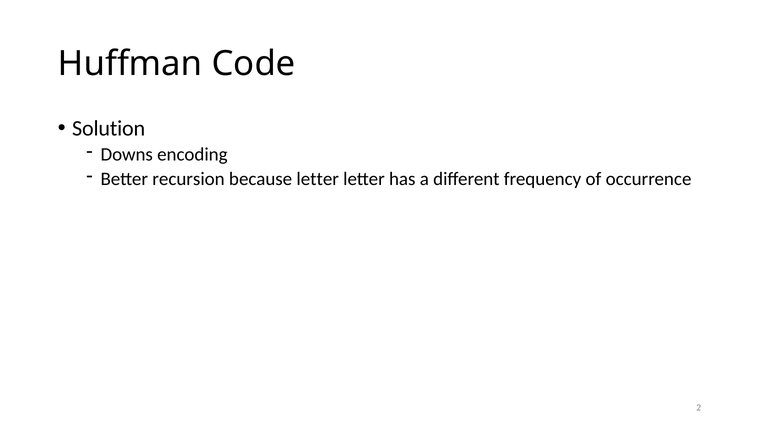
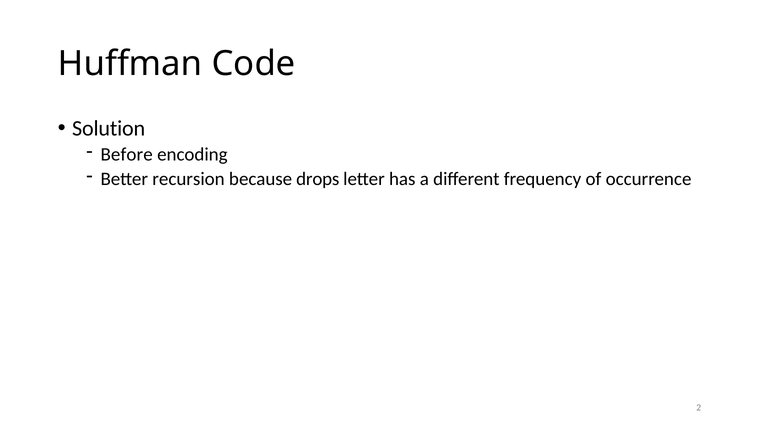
Downs: Downs -> Before
because letter: letter -> drops
